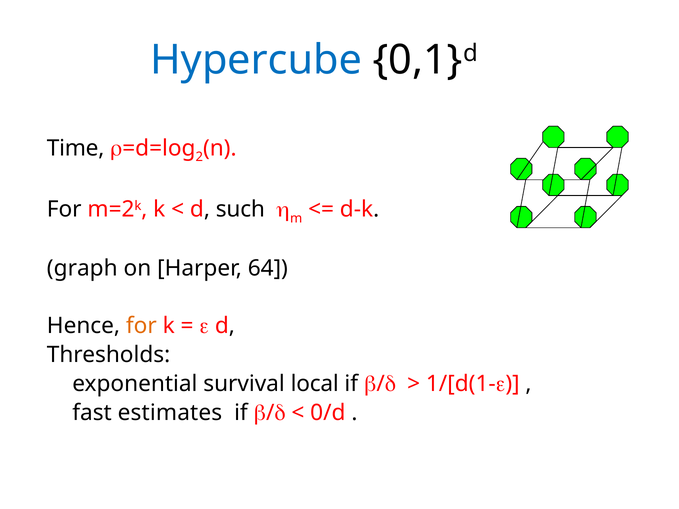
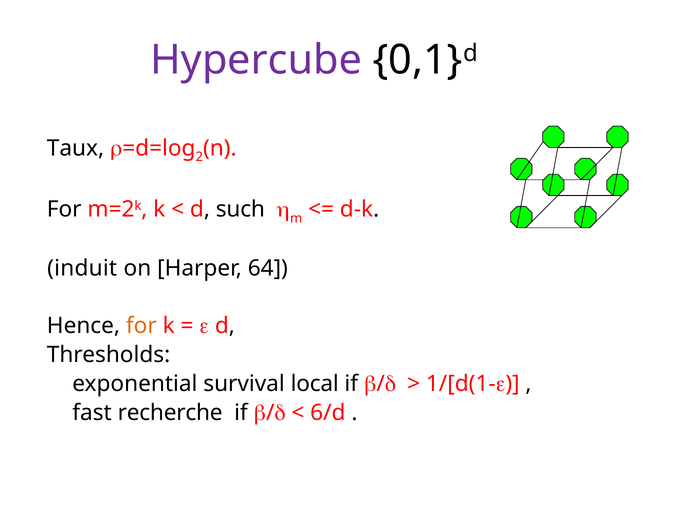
Hypercube colour: blue -> purple
Time: Time -> Taux
graph: graph -> induit
estimates: estimates -> recherche
0/d: 0/d -> 6/d
